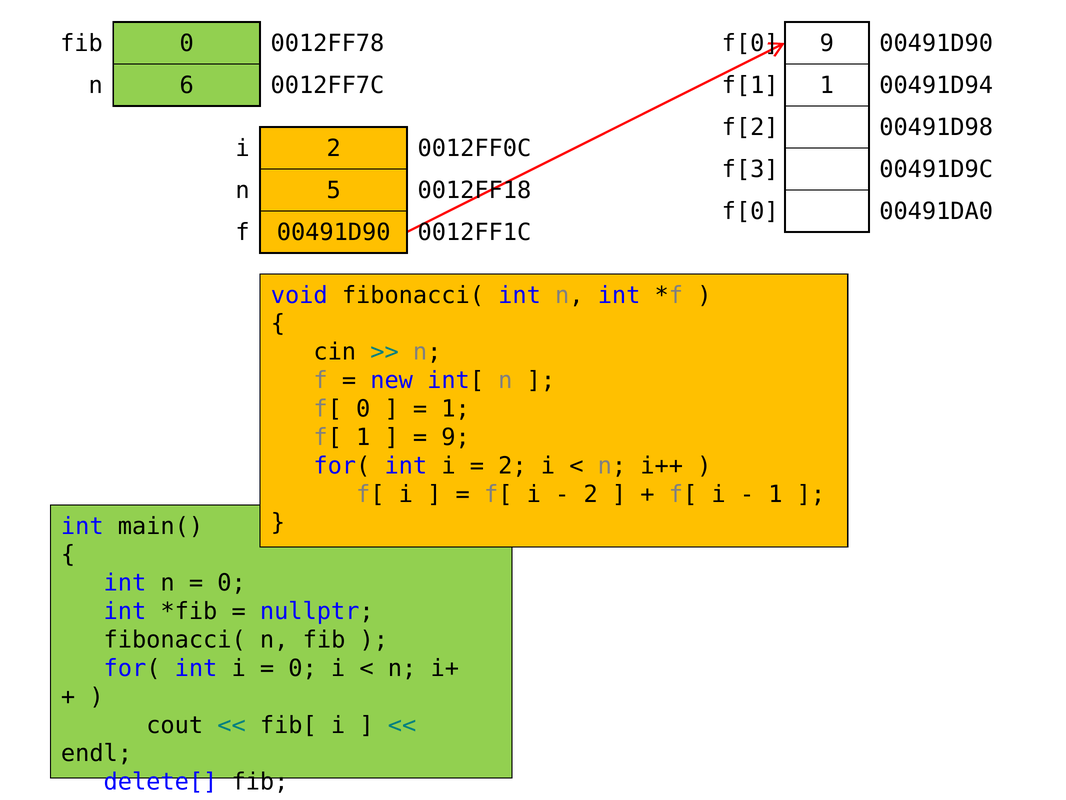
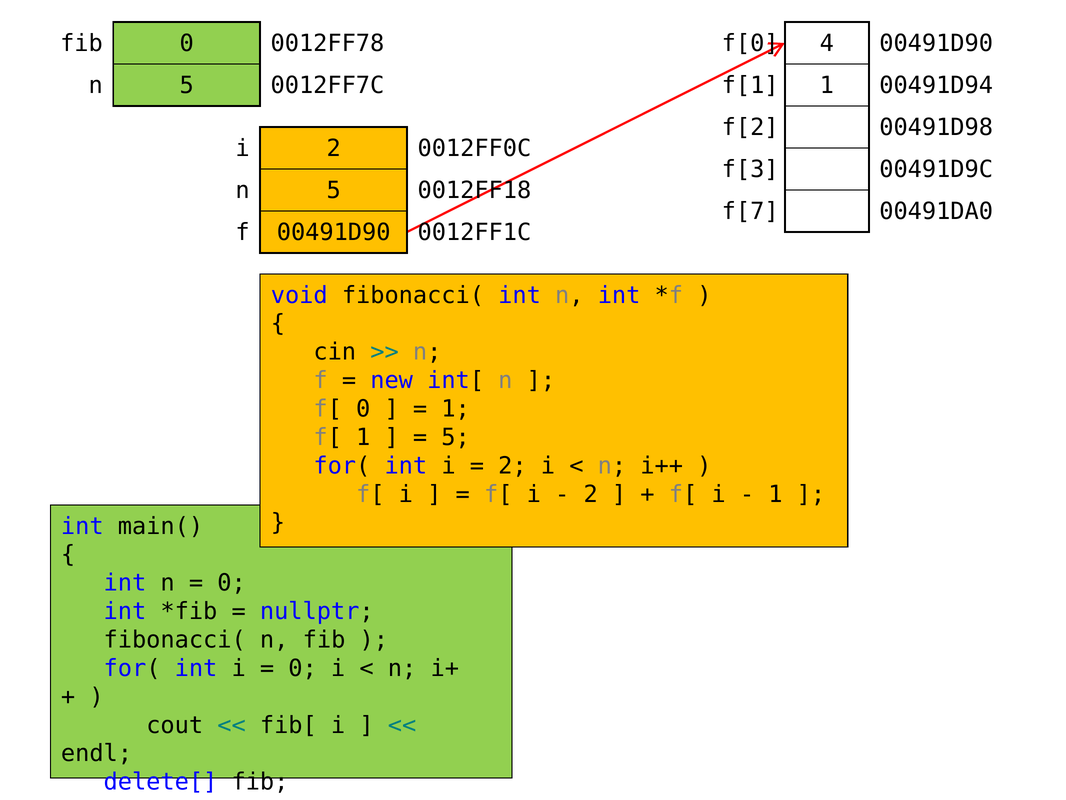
f[0 9: 9 -> 4
6 at (187, 85): 6 -> 5
f[0 at (750, 211): f[0 -> f[7
9 at (456, 437): 9 -> 5
